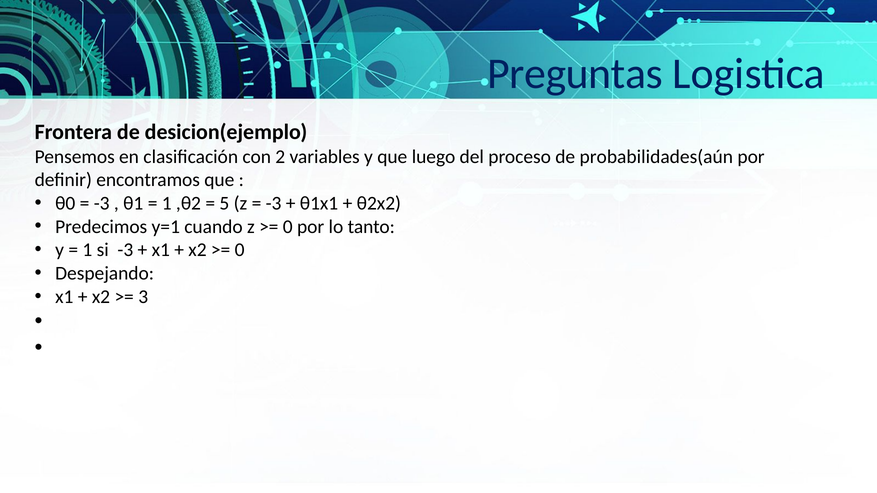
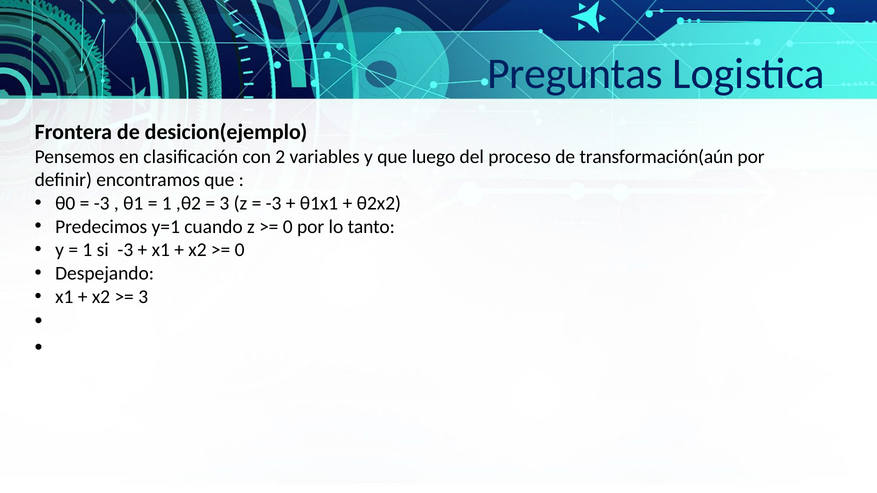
probabilidades(aún: probabilidades(aún -> transformación(aún
5 at (224, 203): 5 -> 3
